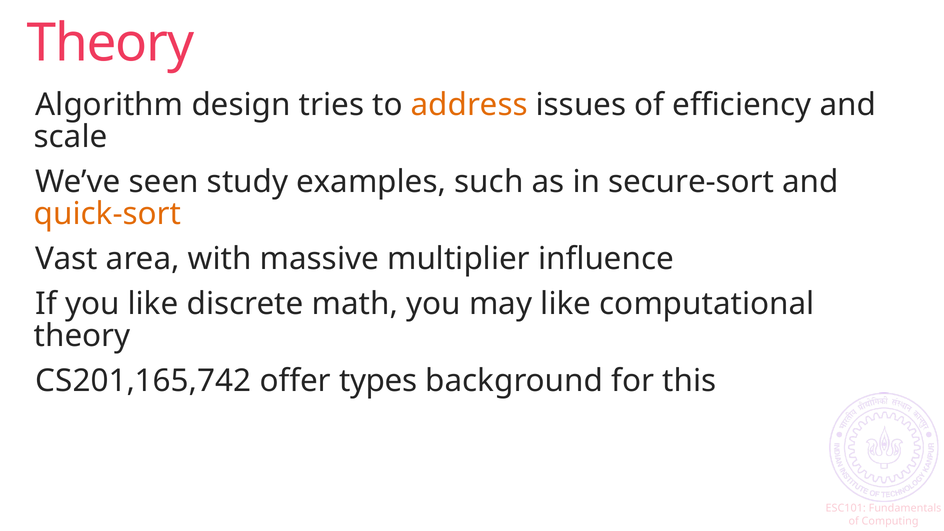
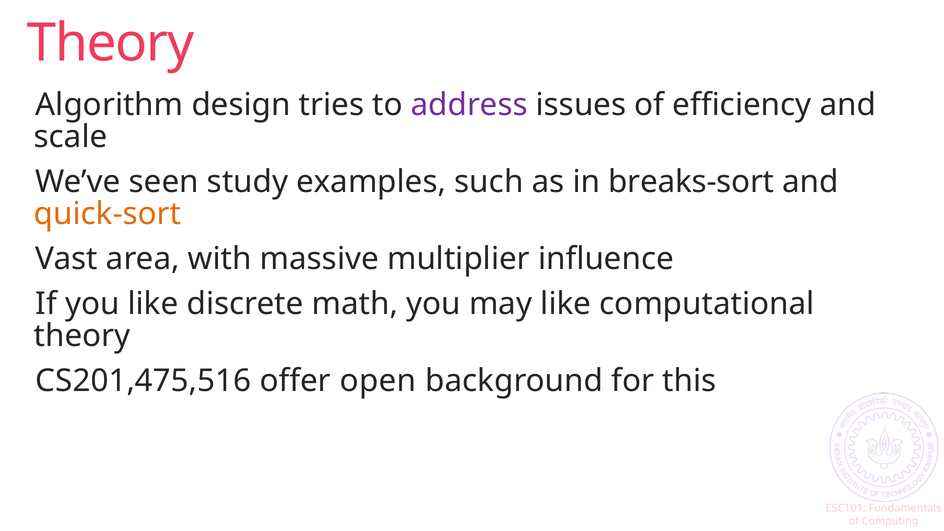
address colour: orange -> purple
secure-sort: secure-sort -> breaks-sort
CS201,165,742: CS201,165,742 -> CS201,475,516
types: types -> open
